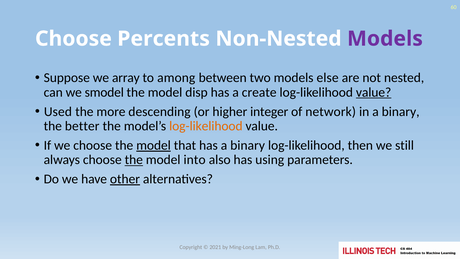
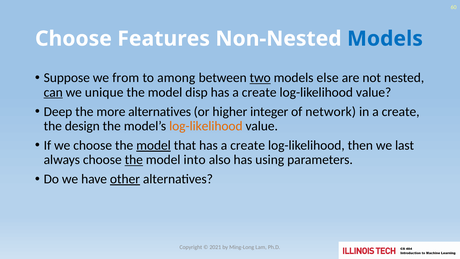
Percents: Percents -> Features
Models at (385, 39) colour: purple -> blue
array: array -> from
two underline: none -> present
can underline: none -> present
smodel: smodel -> unique
value at (374, 92) underline: present -> none
Used: Used -> Deep
more descending: descending -> alternatives
in a binary: binary -> create
better: better -> design
that has a binary: binary -> create
still: still -> last
